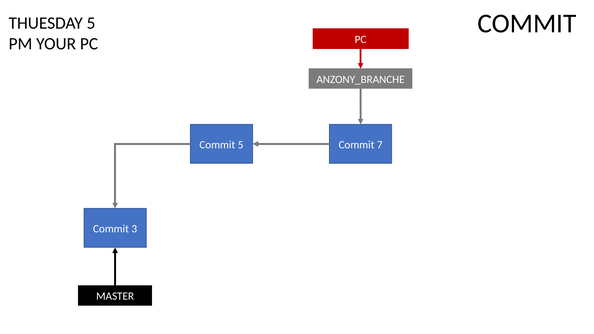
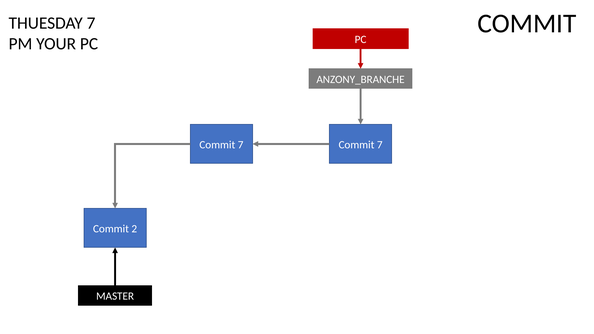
THUESDAY 5: 5 -> 7
5 at (241, 145): 5 -> 7
3: 3 -> 2
